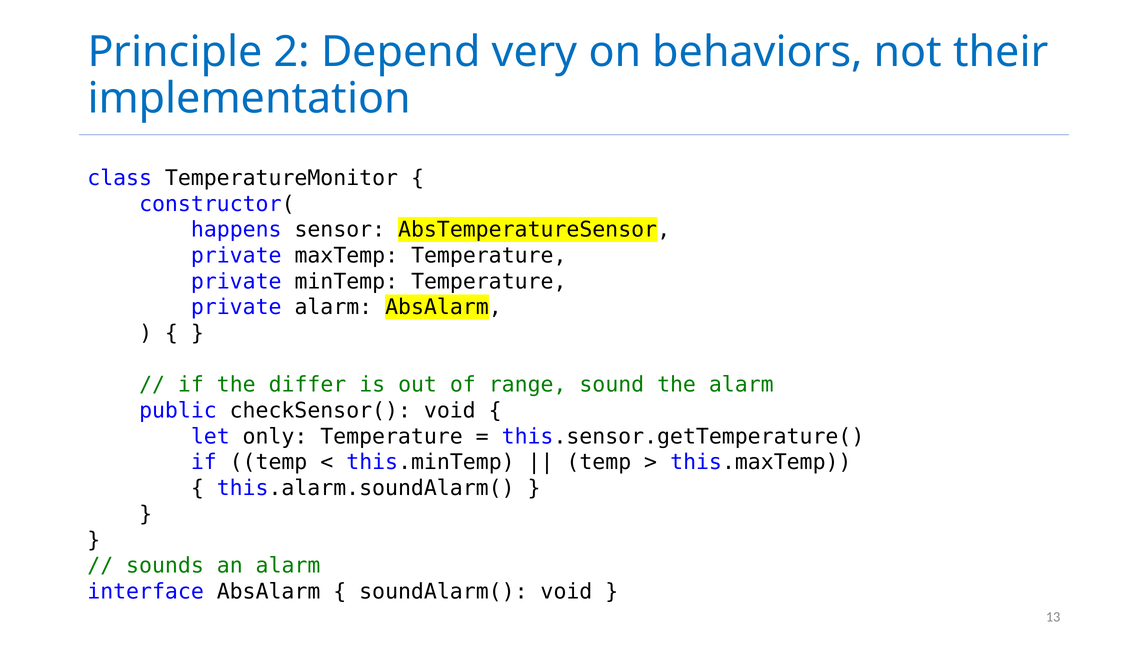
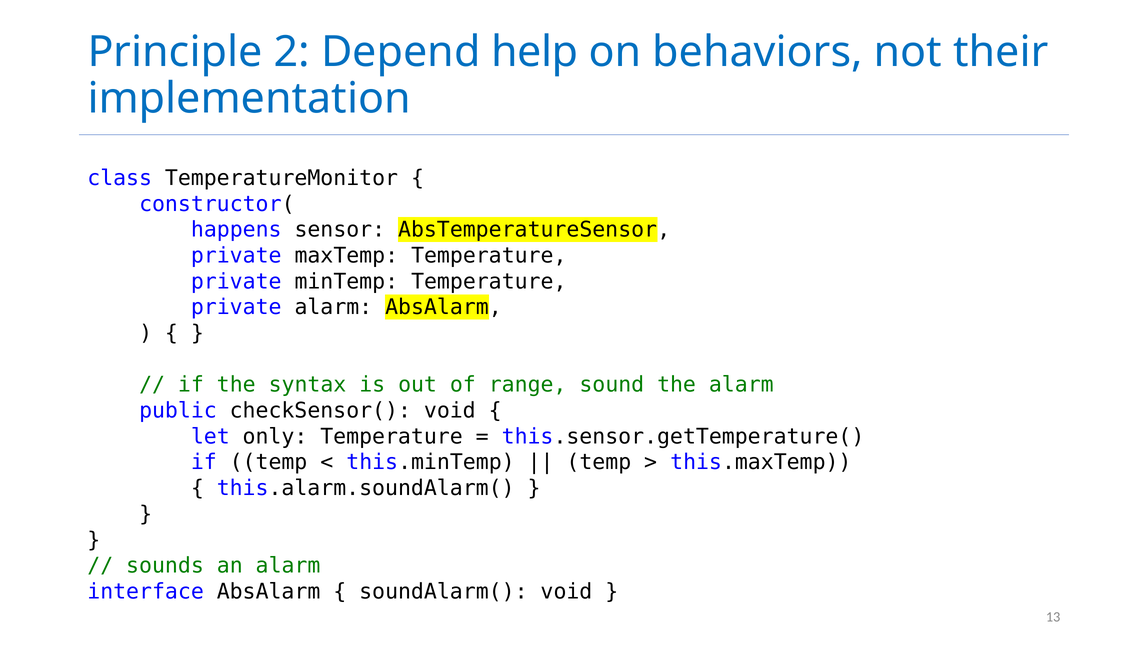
very: very -> help
differ: differ -> syntax
